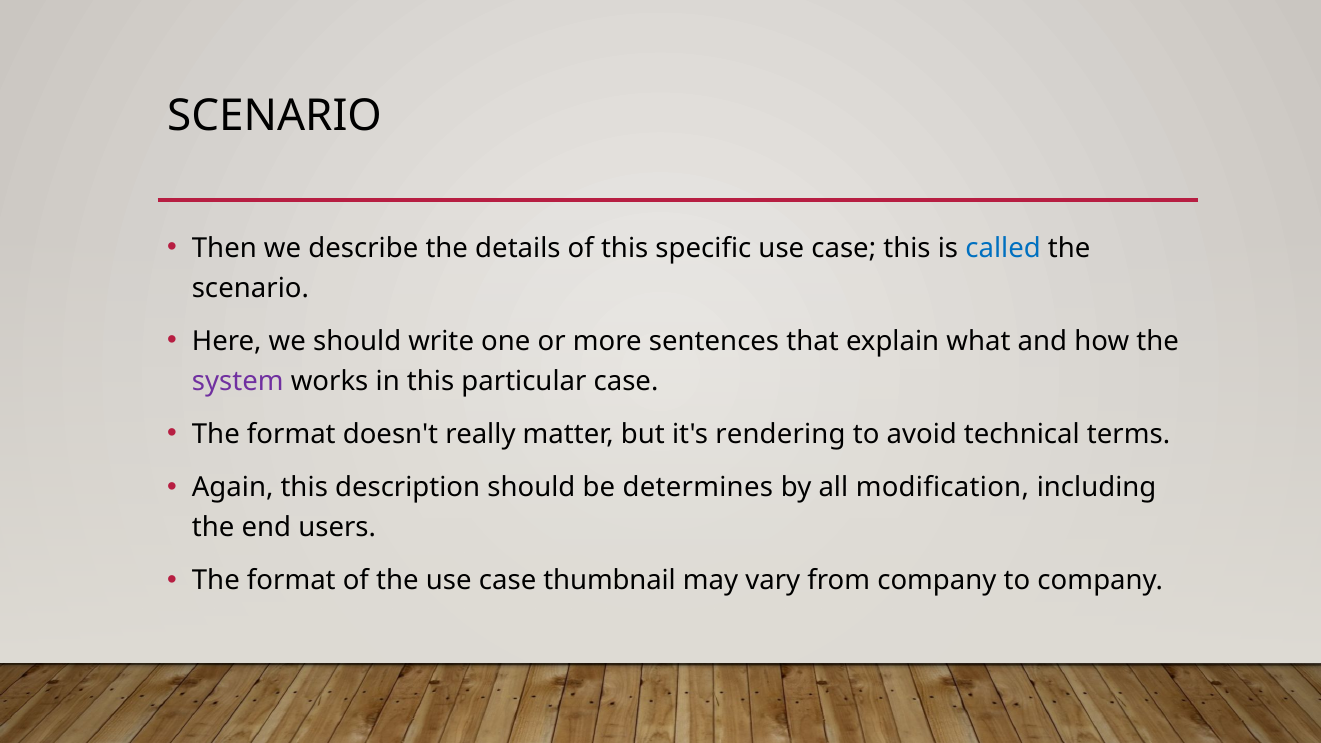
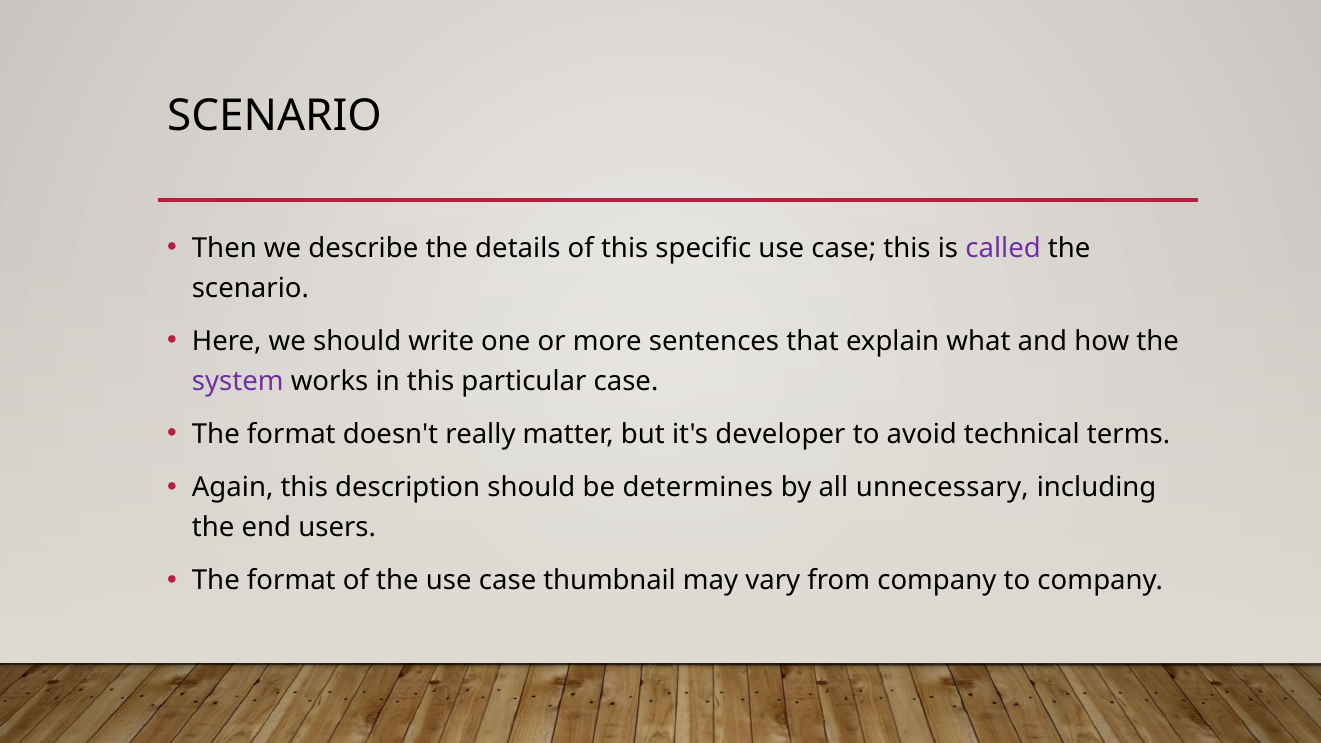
called colour: blue -> purple
rendering: rendering -> developer
modification: modification -> unnecessary
